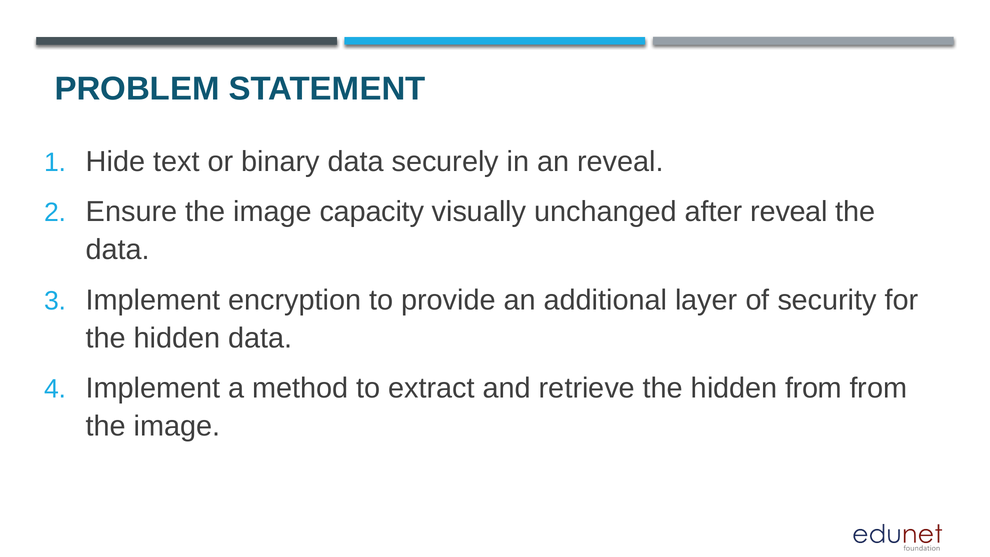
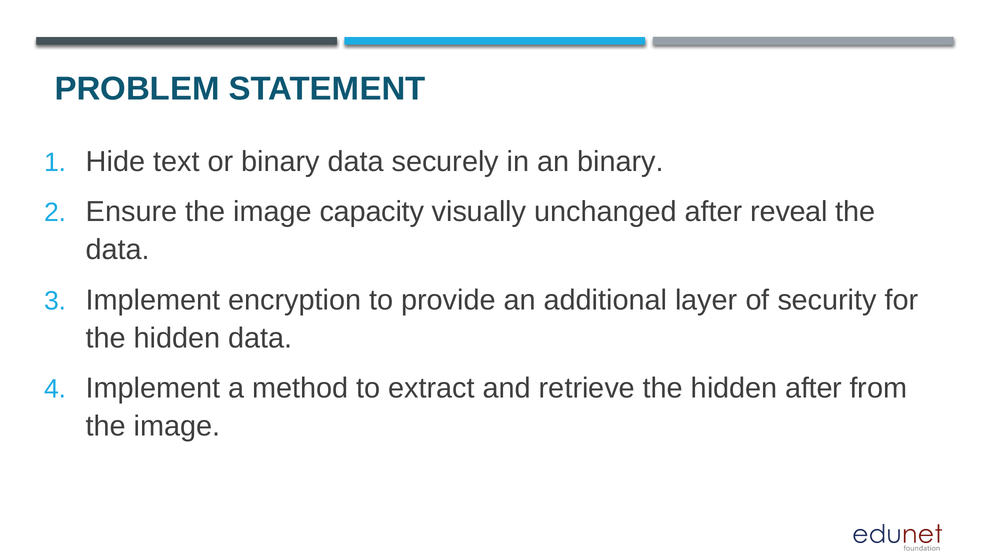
an reveal: reveal -> binary
hidden from: from -> after
